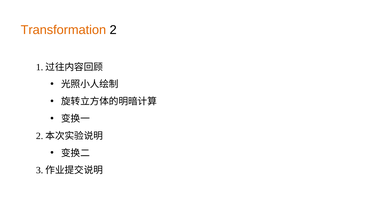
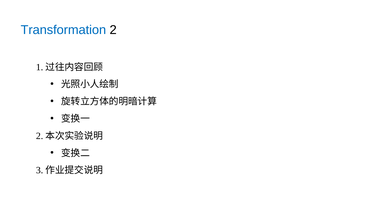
Transformation colour: orange -> blue
